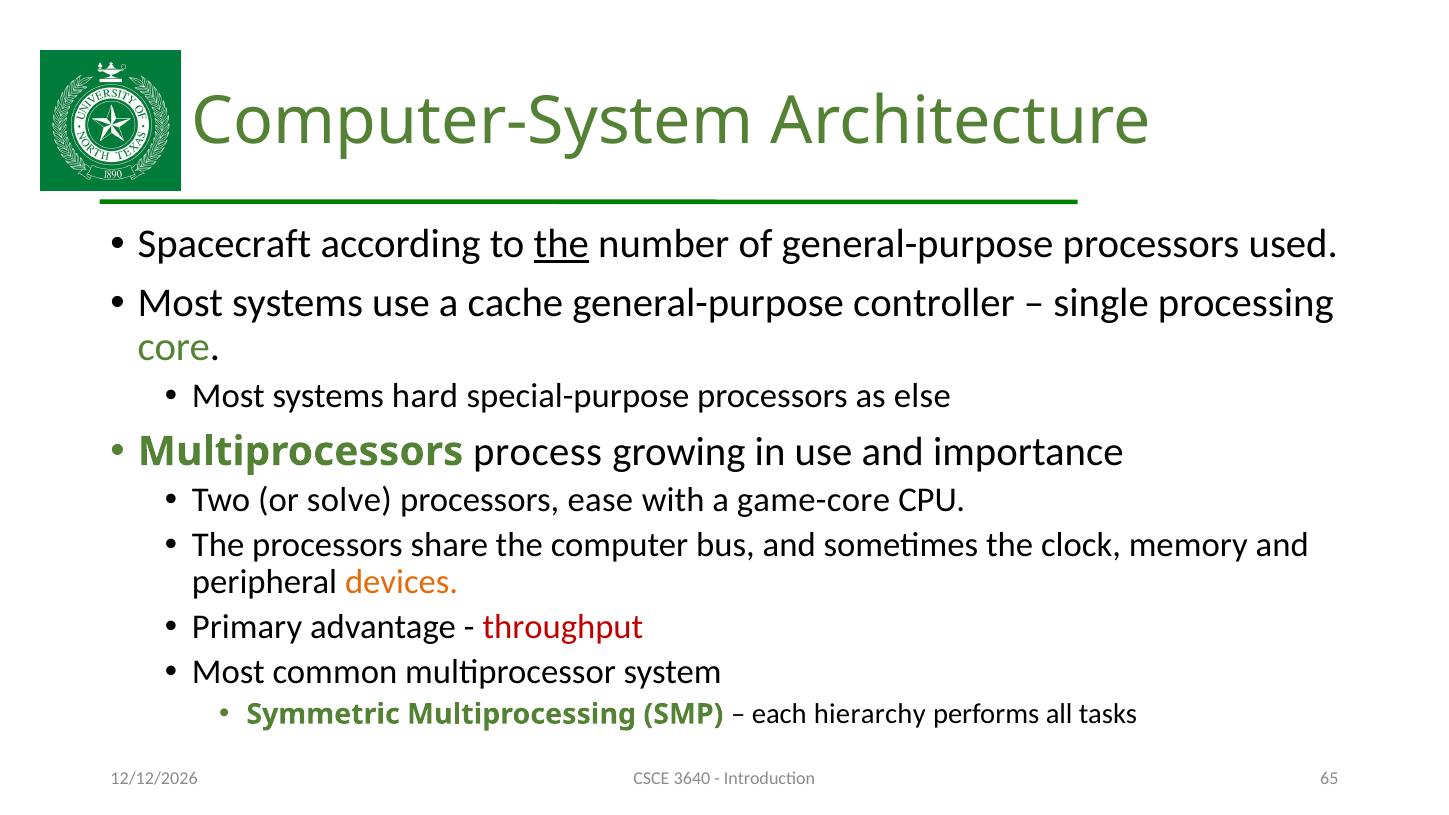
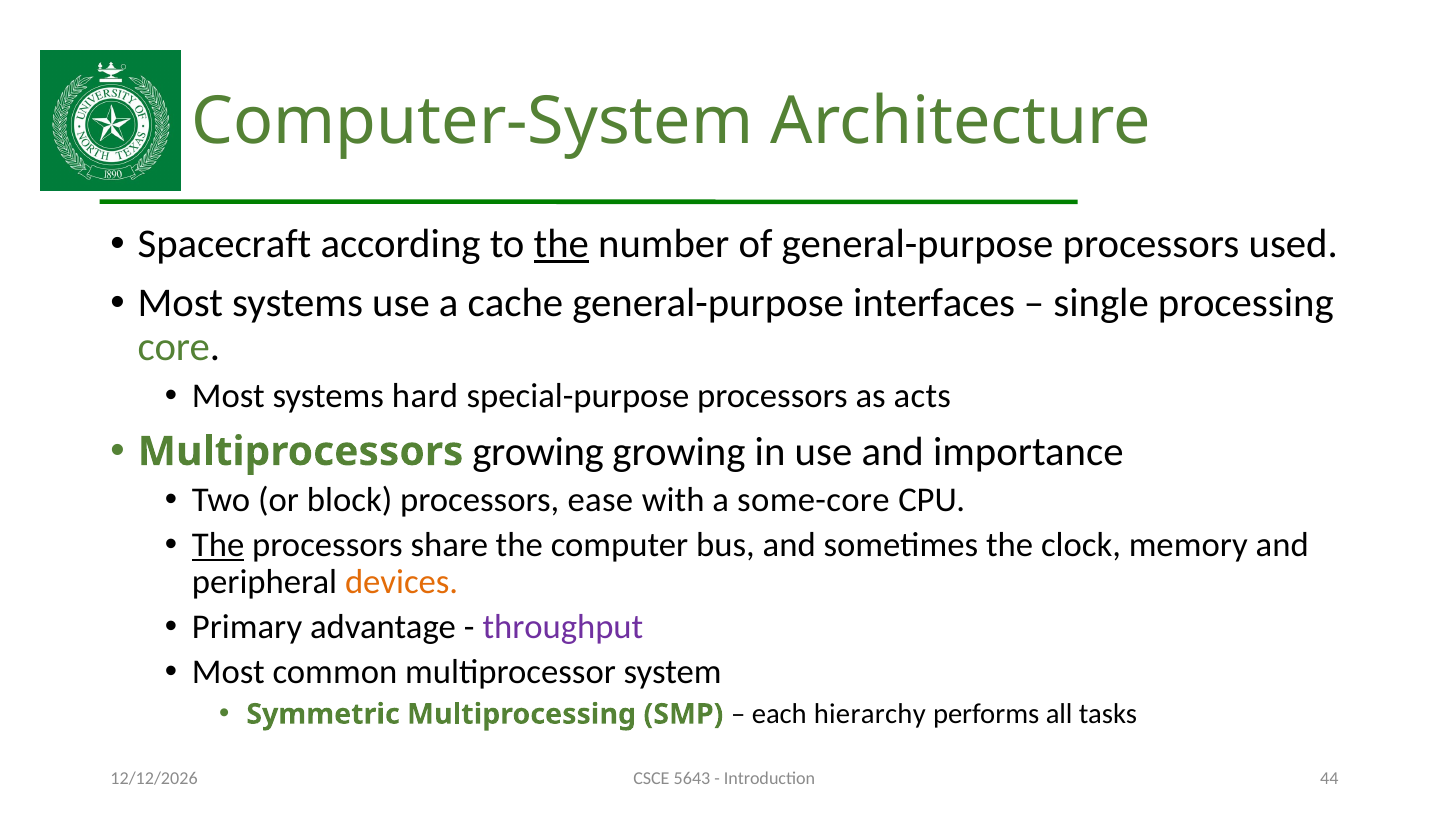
controller: controller -> interfaces
else: else -> acts
Multiprocessors process: process -> growing
solve: solve -> block
game-core: game-core -> some-core
The at (218, 545) underline: none -> present
throughput colour: red -> purple
3640: 3640 -> 5643
65: 65 -> 44
